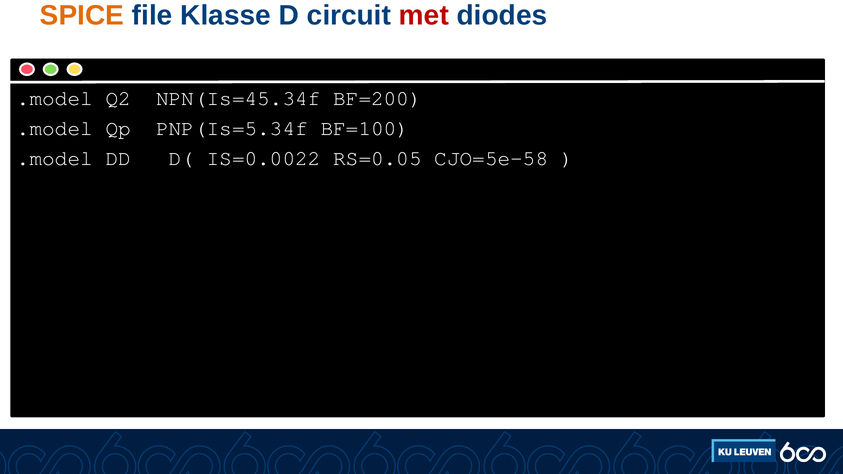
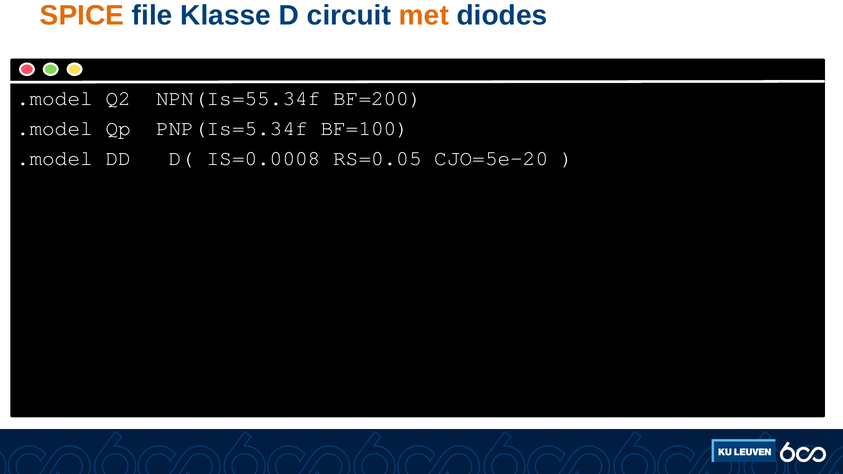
met colour: red -> orange
NPN(Is=45.34f: NPN(Is=45.34f -> NPN(Is=55.34f
IS=0.0022: IS=0.0022 -> IS=0.0008
CJO=5e-58: CJO=5e-58 -> CJO=5e-20
